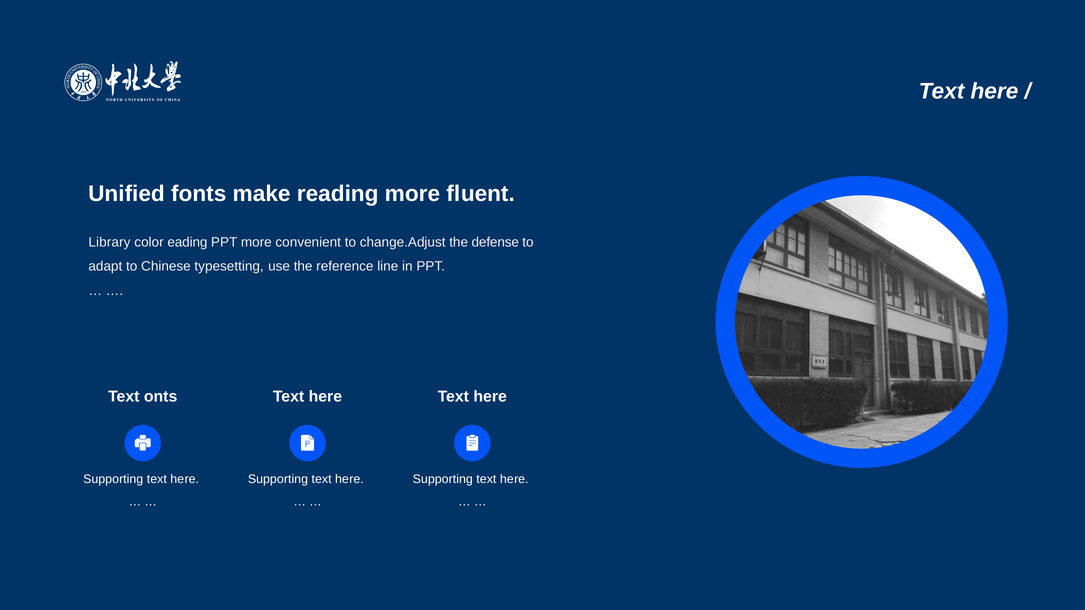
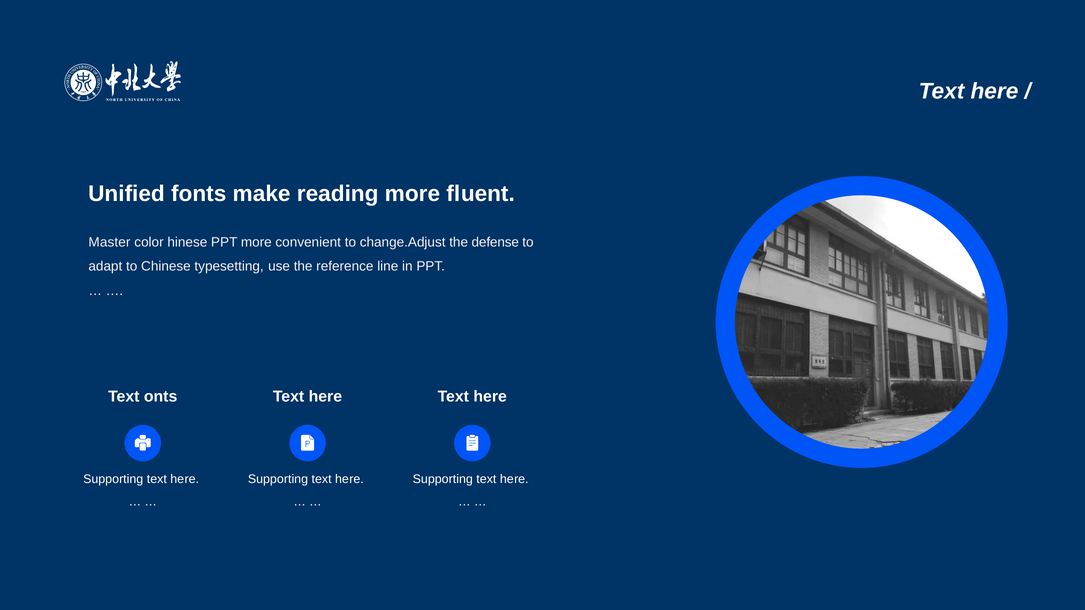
Library: Library -> Master
eading: eading -> hinese
